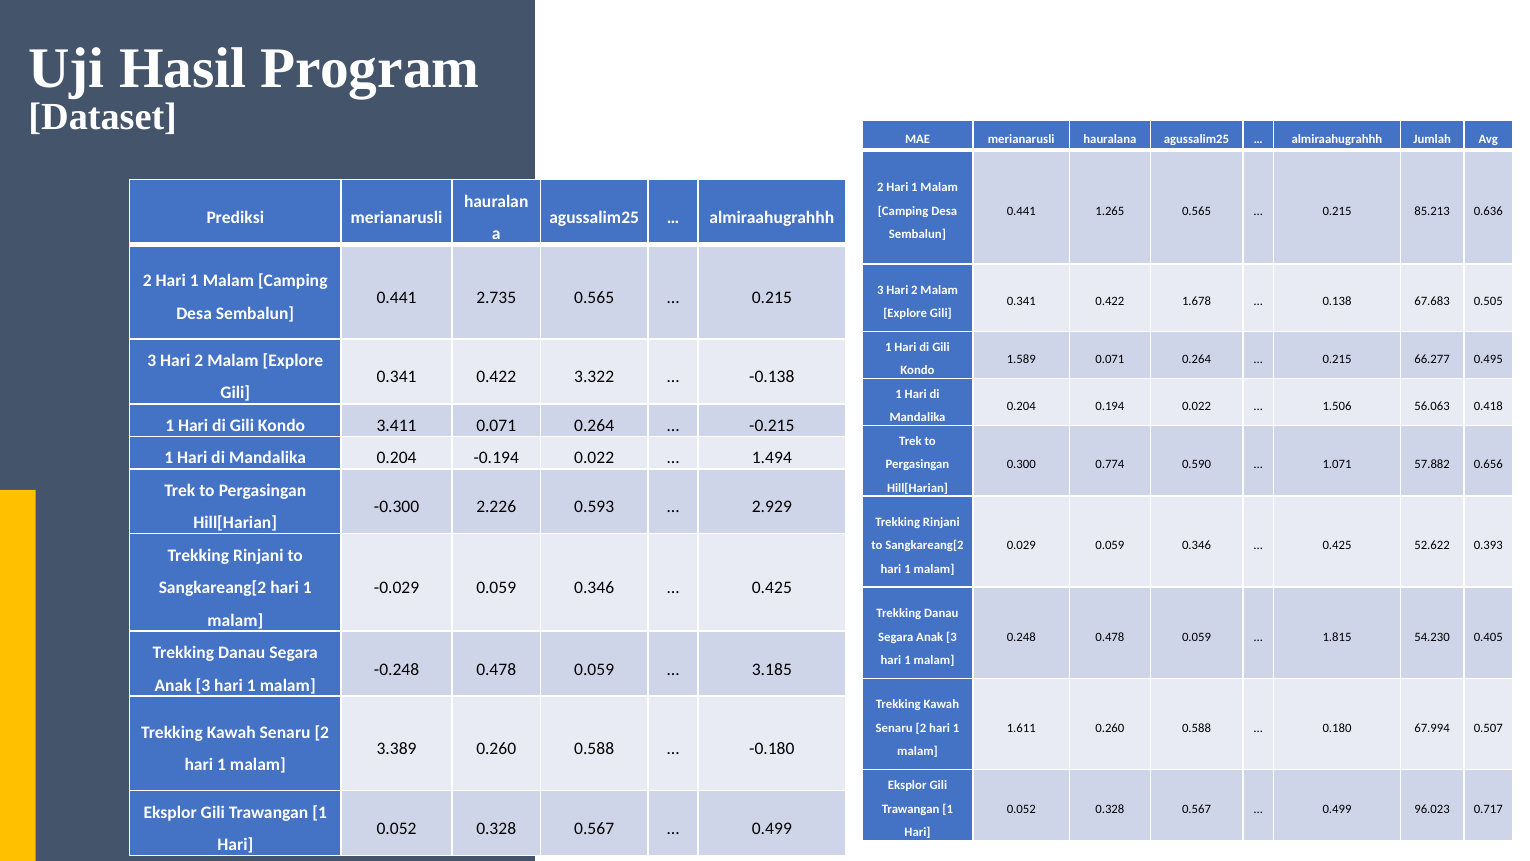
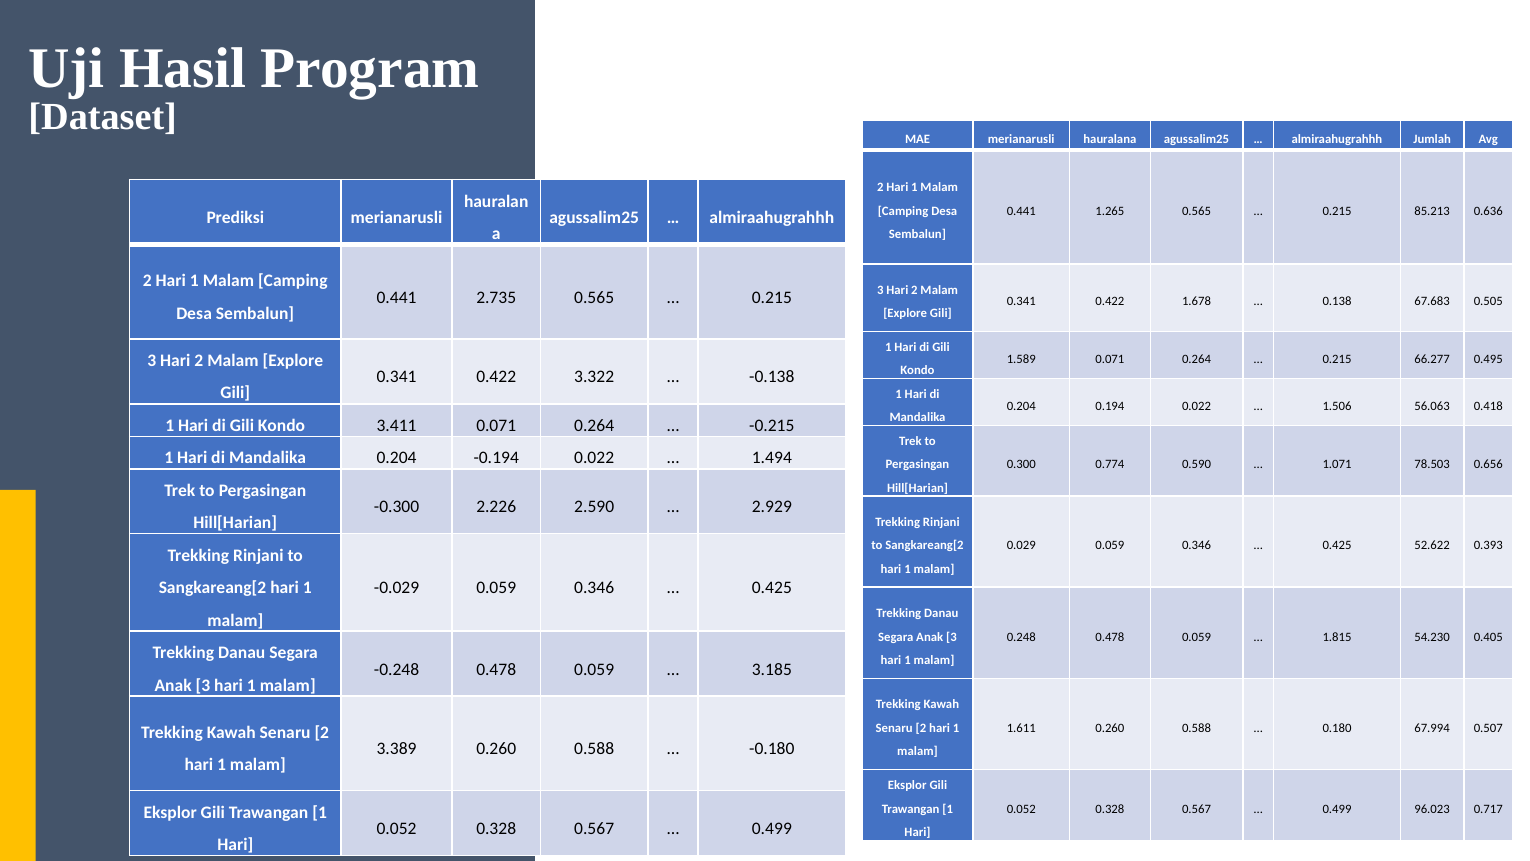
57.882: 57.882 -> 78.503
0.593: 0.593 -> 2.590
